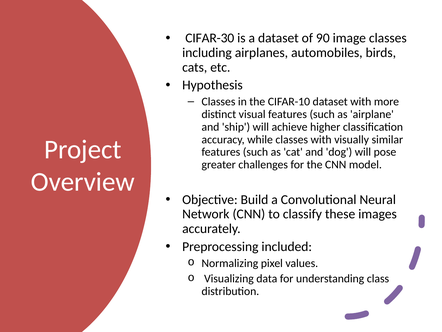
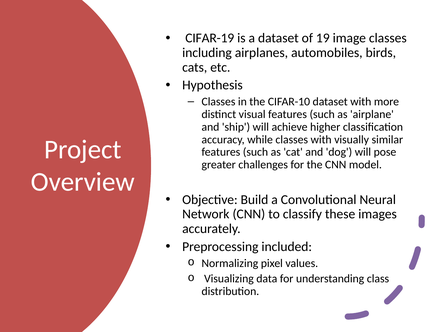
CIFAR-30: CIFAR-30 -> CIFAR-19
90: 90 -> 19
